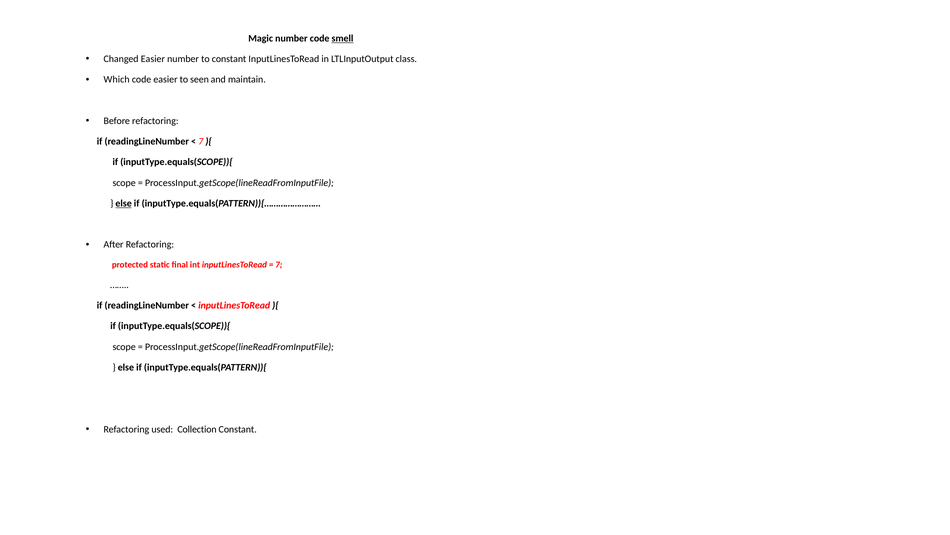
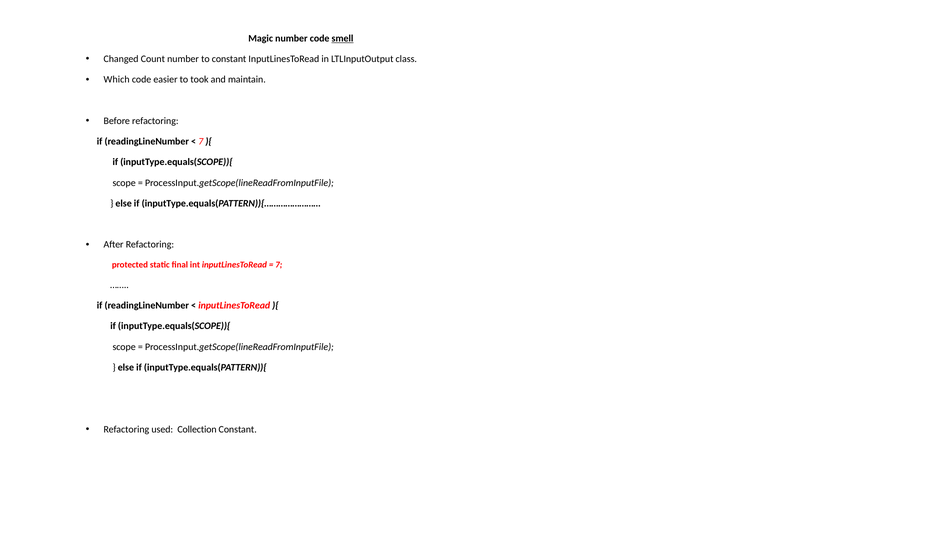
Changed Easier: Easier -> Count
seen: seen -> took
else at (124, 203) underline: present -> none
